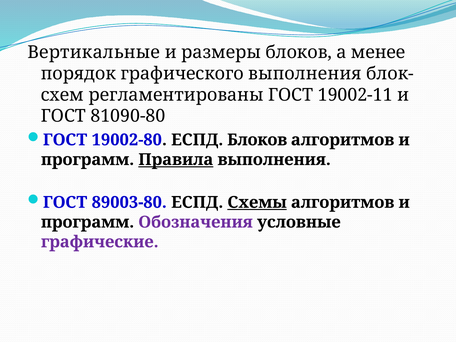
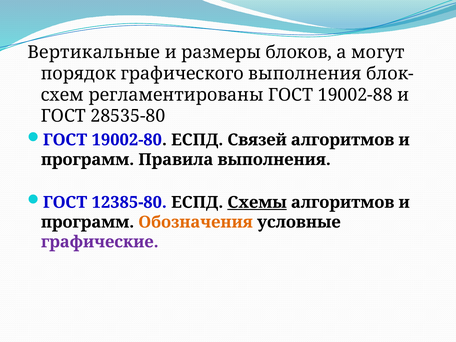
менее: менее -> могут
19002-11: 19002-11 -> 19002-88
81090-80: 81090-80 -> 28535-80
ЕСПД Блоков: Блоков -> Связей
Правила underline: present -> none
89003-80: 89003-80 -> 12385-80
Обозначения colour: purple -> orange
